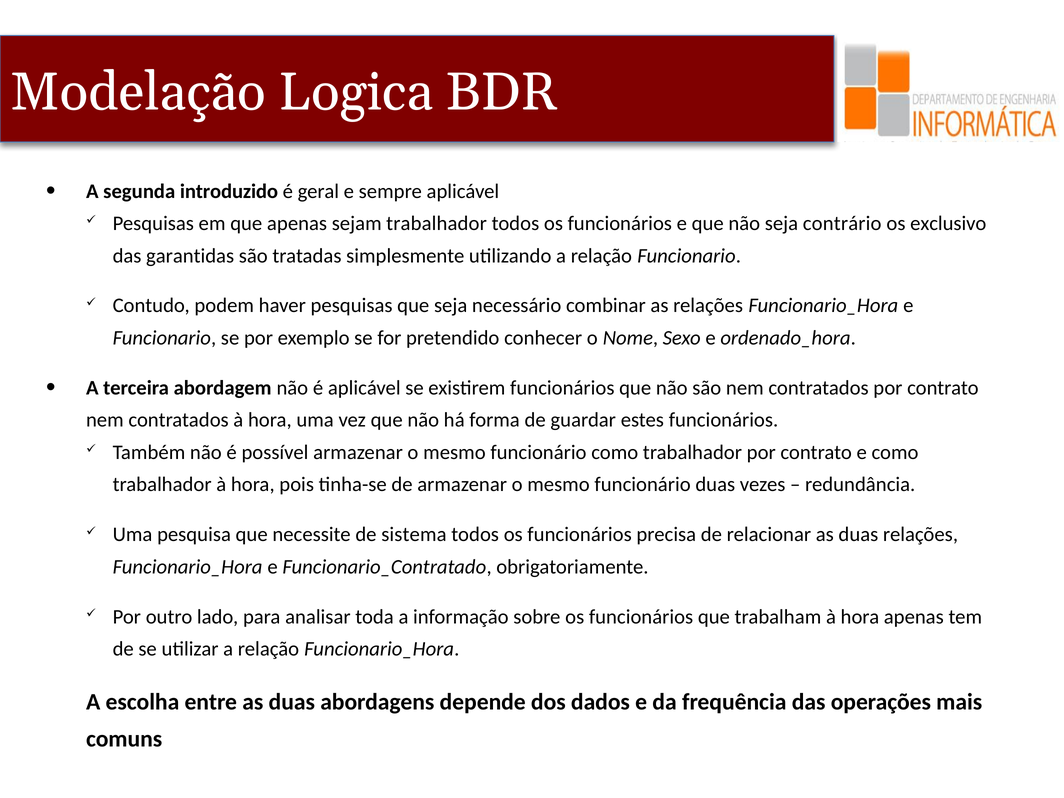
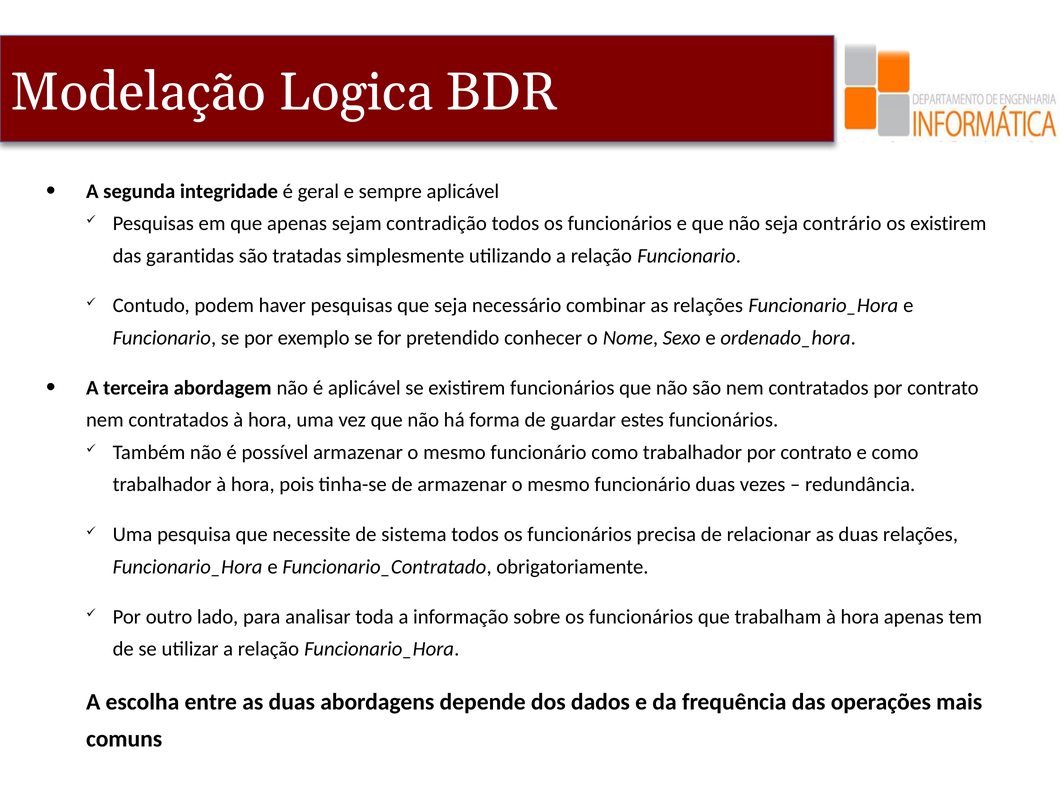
introduzido: introduzido -> integridade
sejam trabalhador: trabalhador -> contradição
os exclusivo: exclusivo -> existirem
